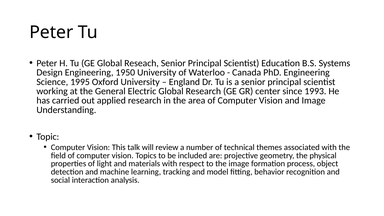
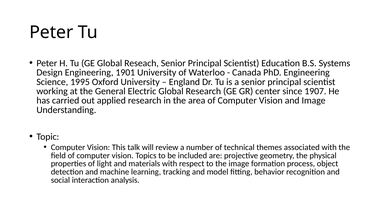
1950: 1950 -> 1901
1993: 1993 -> 1907
